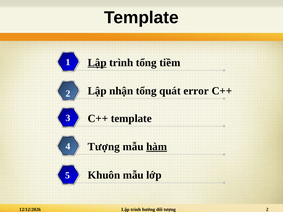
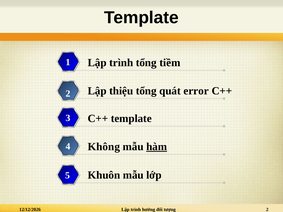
Lập at (97, 63) underline: present -> none
nhận: nhận -> thiệu
Tượng at (104, 147): Tượng -> Không
